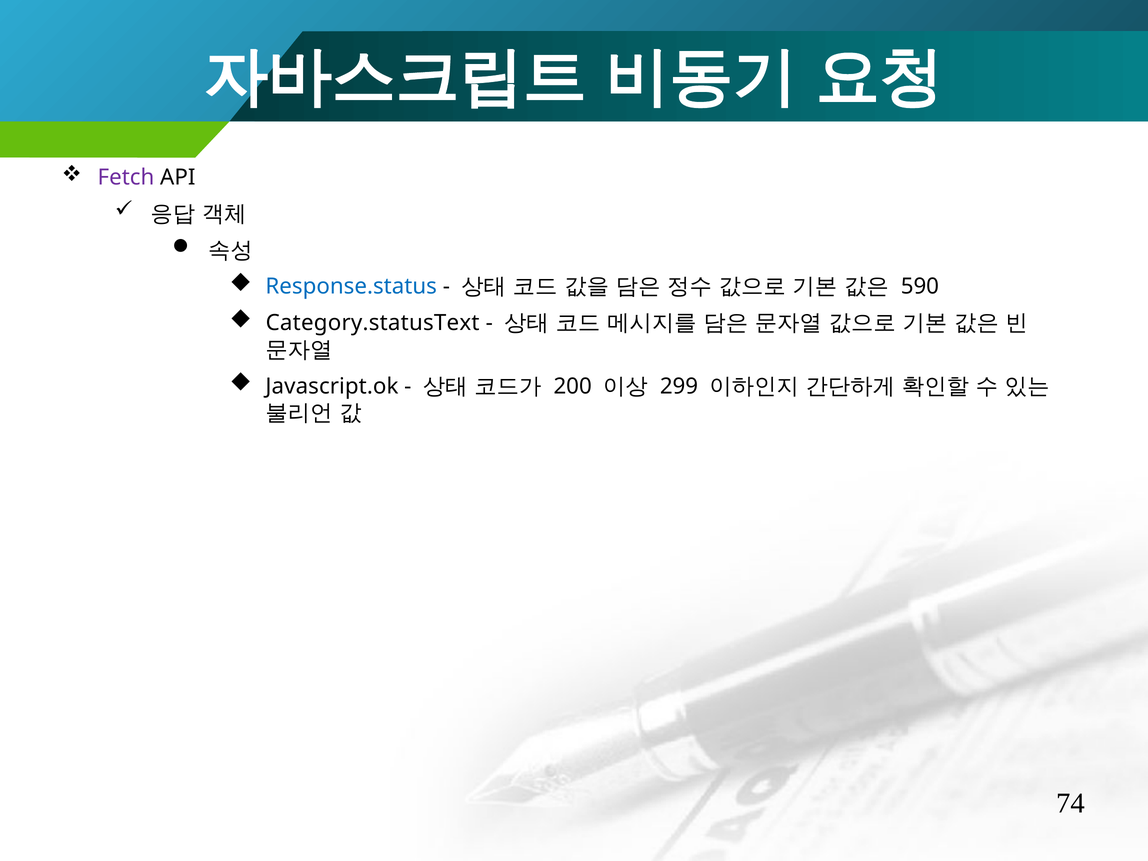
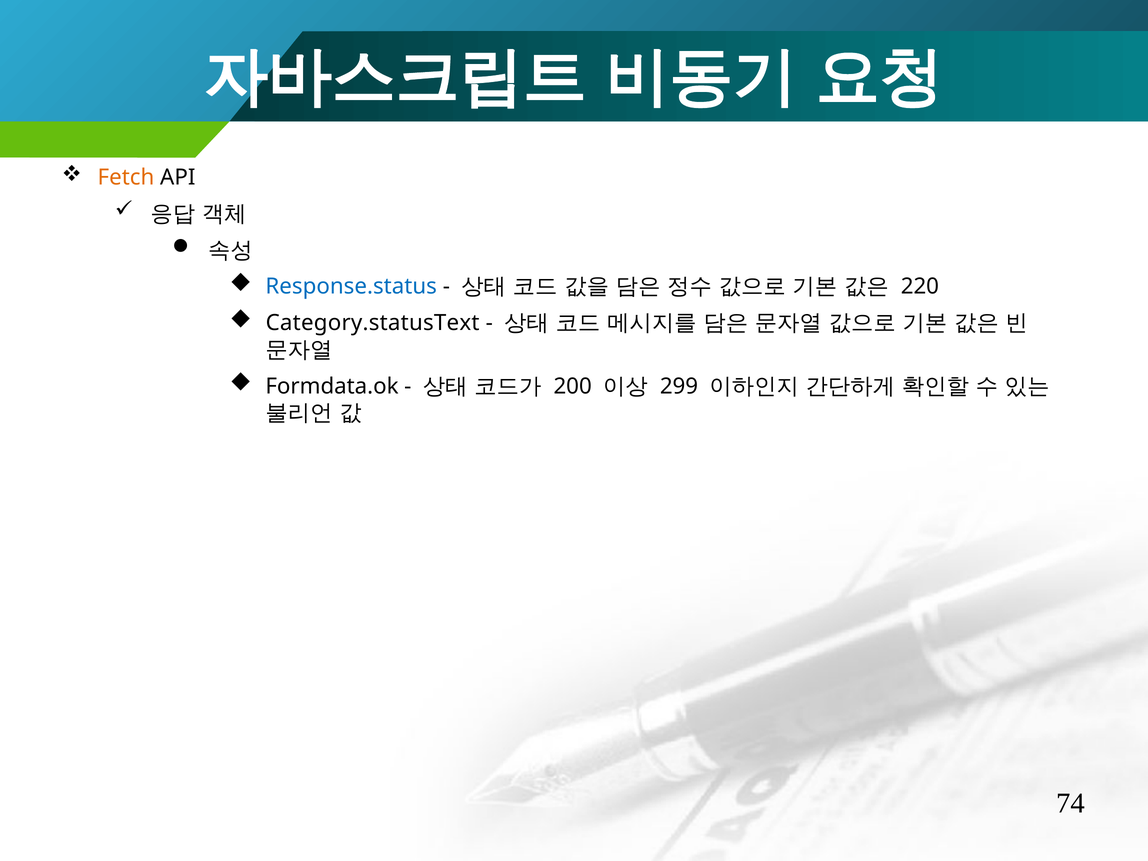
Fetch colour: purple -> orange
590: 590 -> 220
Javascript.ok: Javascript.ok -> Formdata.ok
